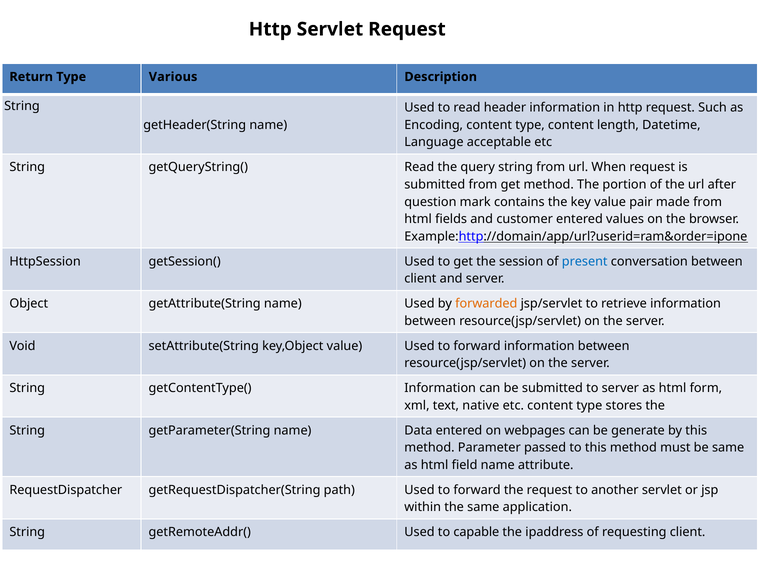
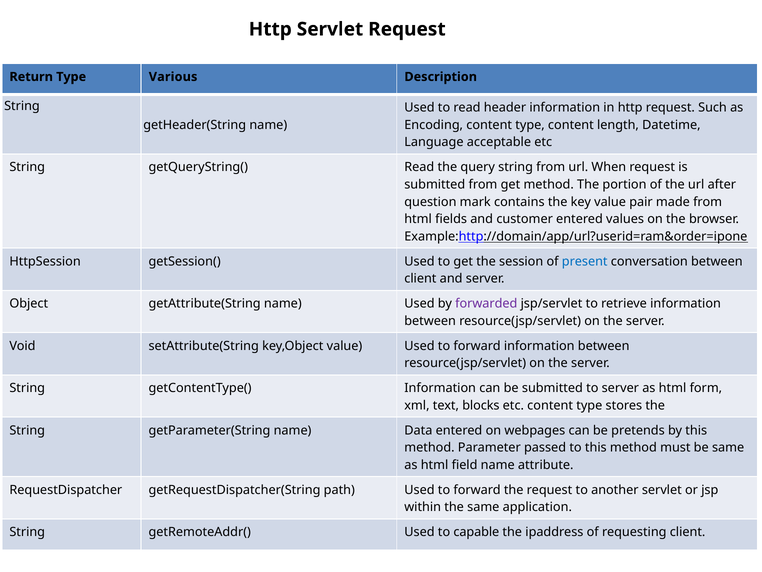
forwarded colour: orange -> purple
native: native -> blocks
generate: generate -> pretends
